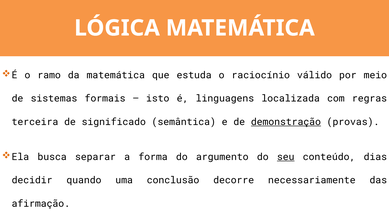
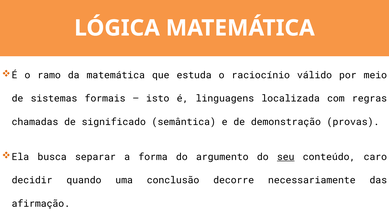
terceira: terceira -> chamadas
demonstração underline: present -> none
dias: dias -> caro
